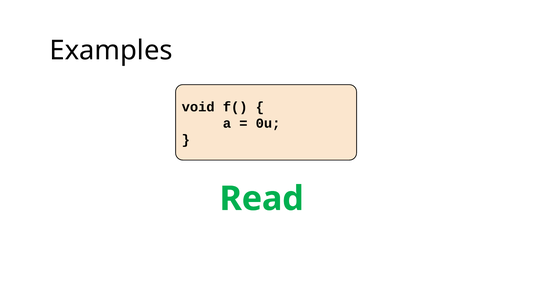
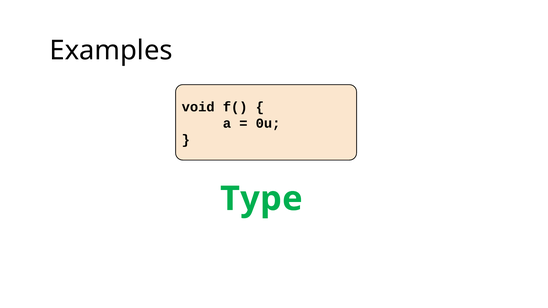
Read: Read -> Type
